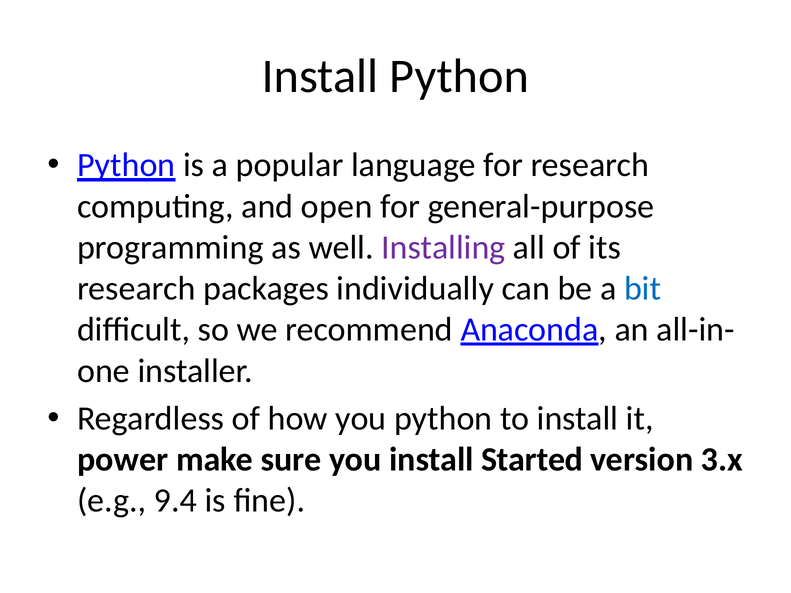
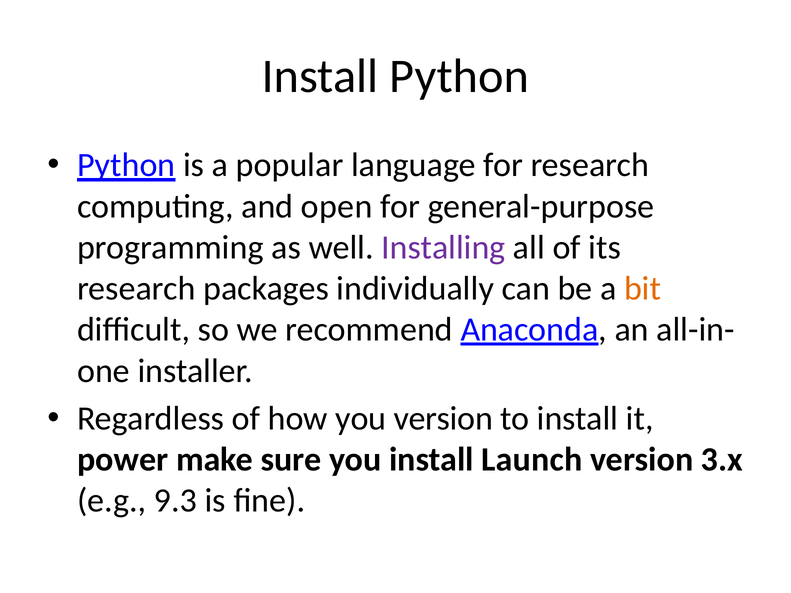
bit colour: blue -> orange
you python: python -> version
Started: Started -> Launch
9.4: 9.4 -> 9.3
